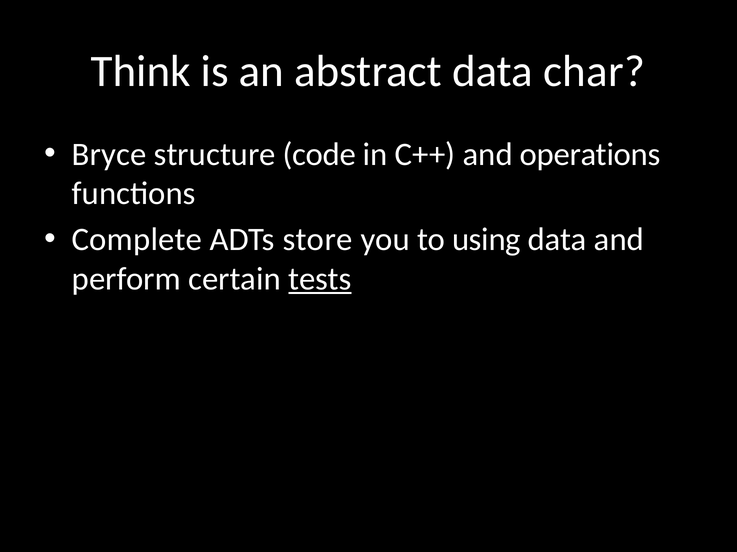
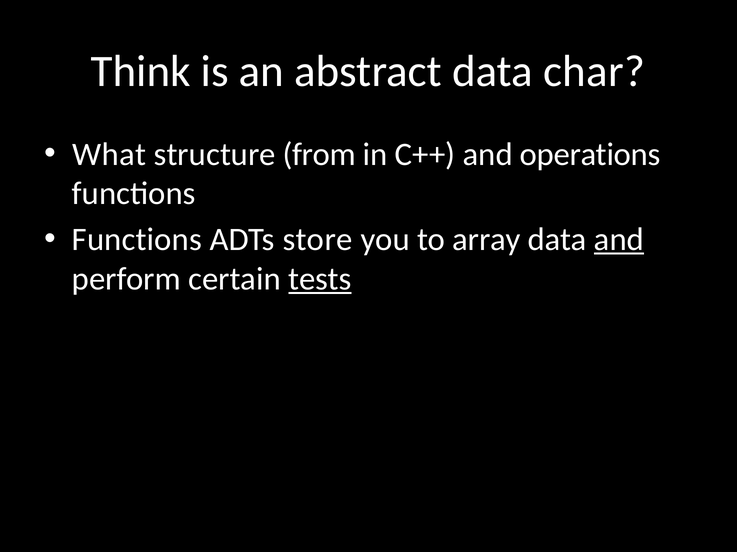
Bryce: Bryce -> What
code: code -> from
Complete at (137, 240): Complete -> Functions
using: using -> array
and at (619, 240) underline: none -> present
